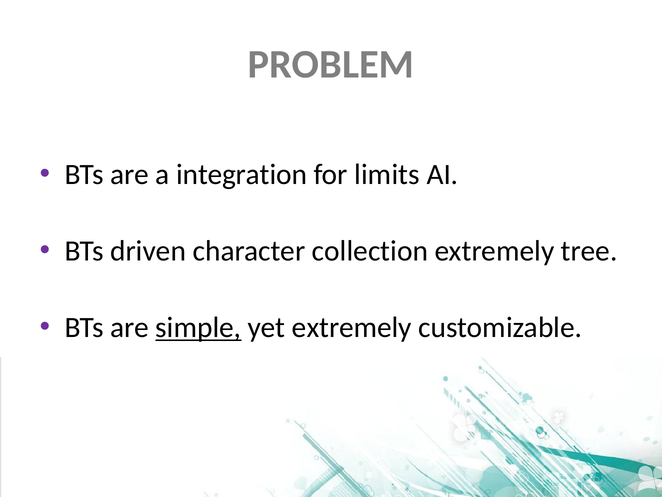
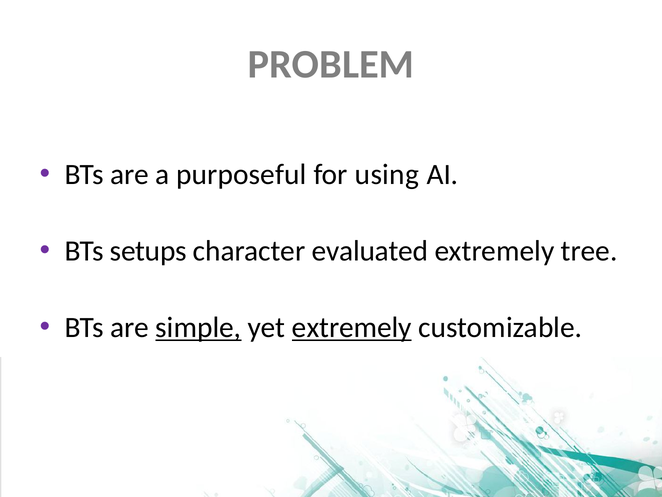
integration: integration -> purposeful
limits: limits -> using
driven: driven -> setups
collection: collection -> evaluated
extremely at (352, 327) underline: none -> present
